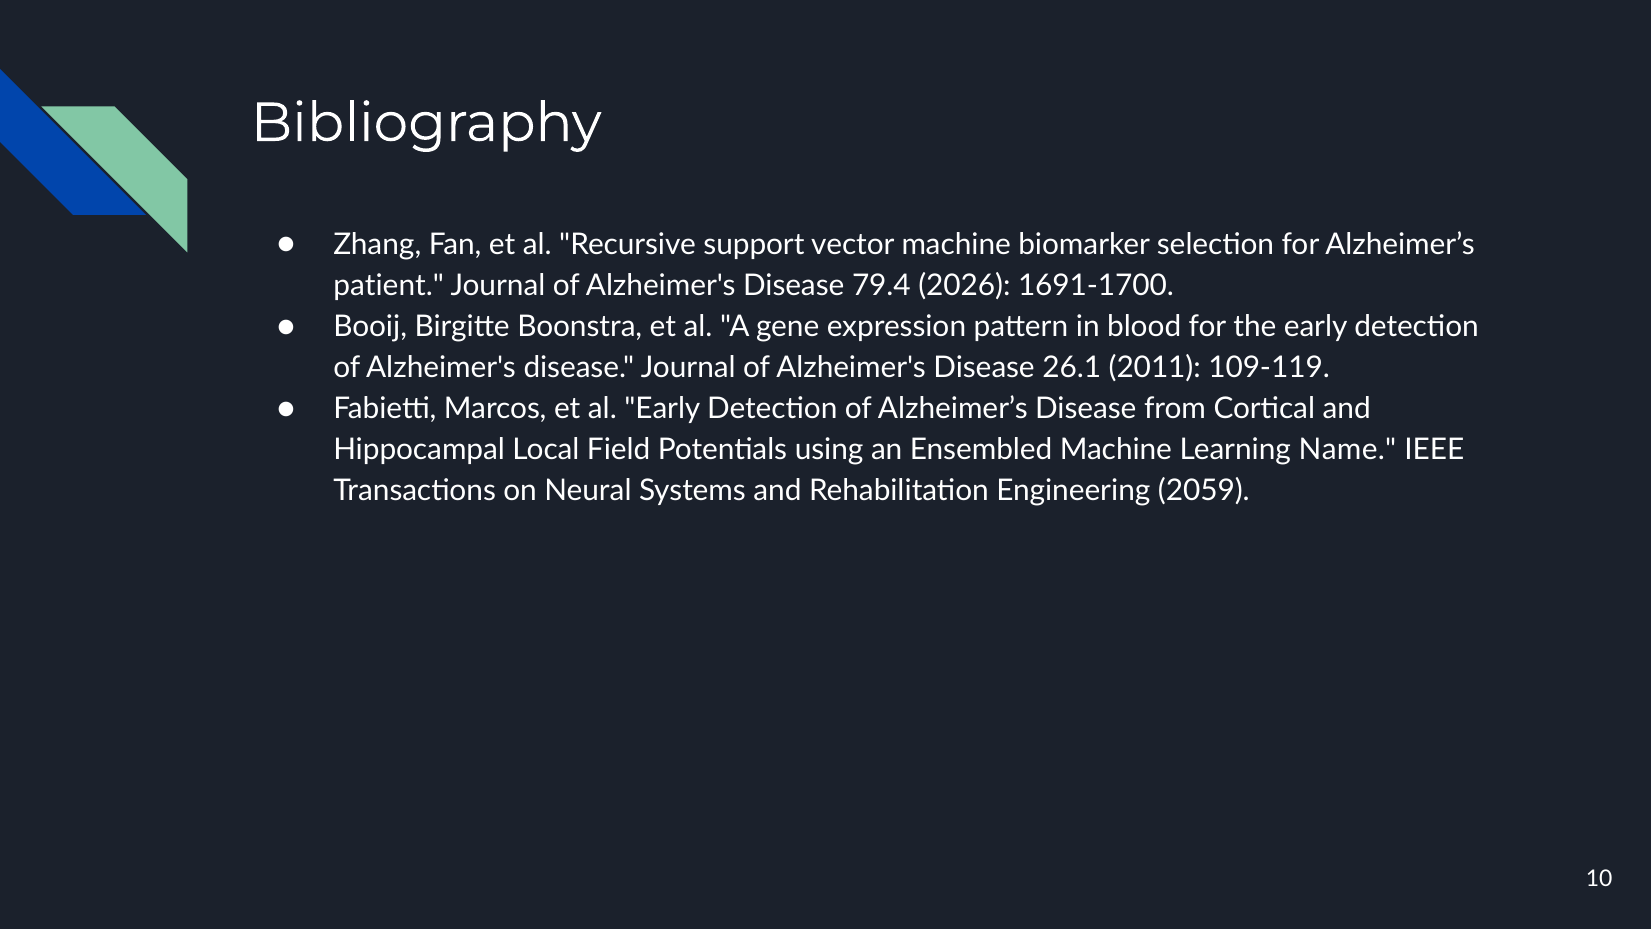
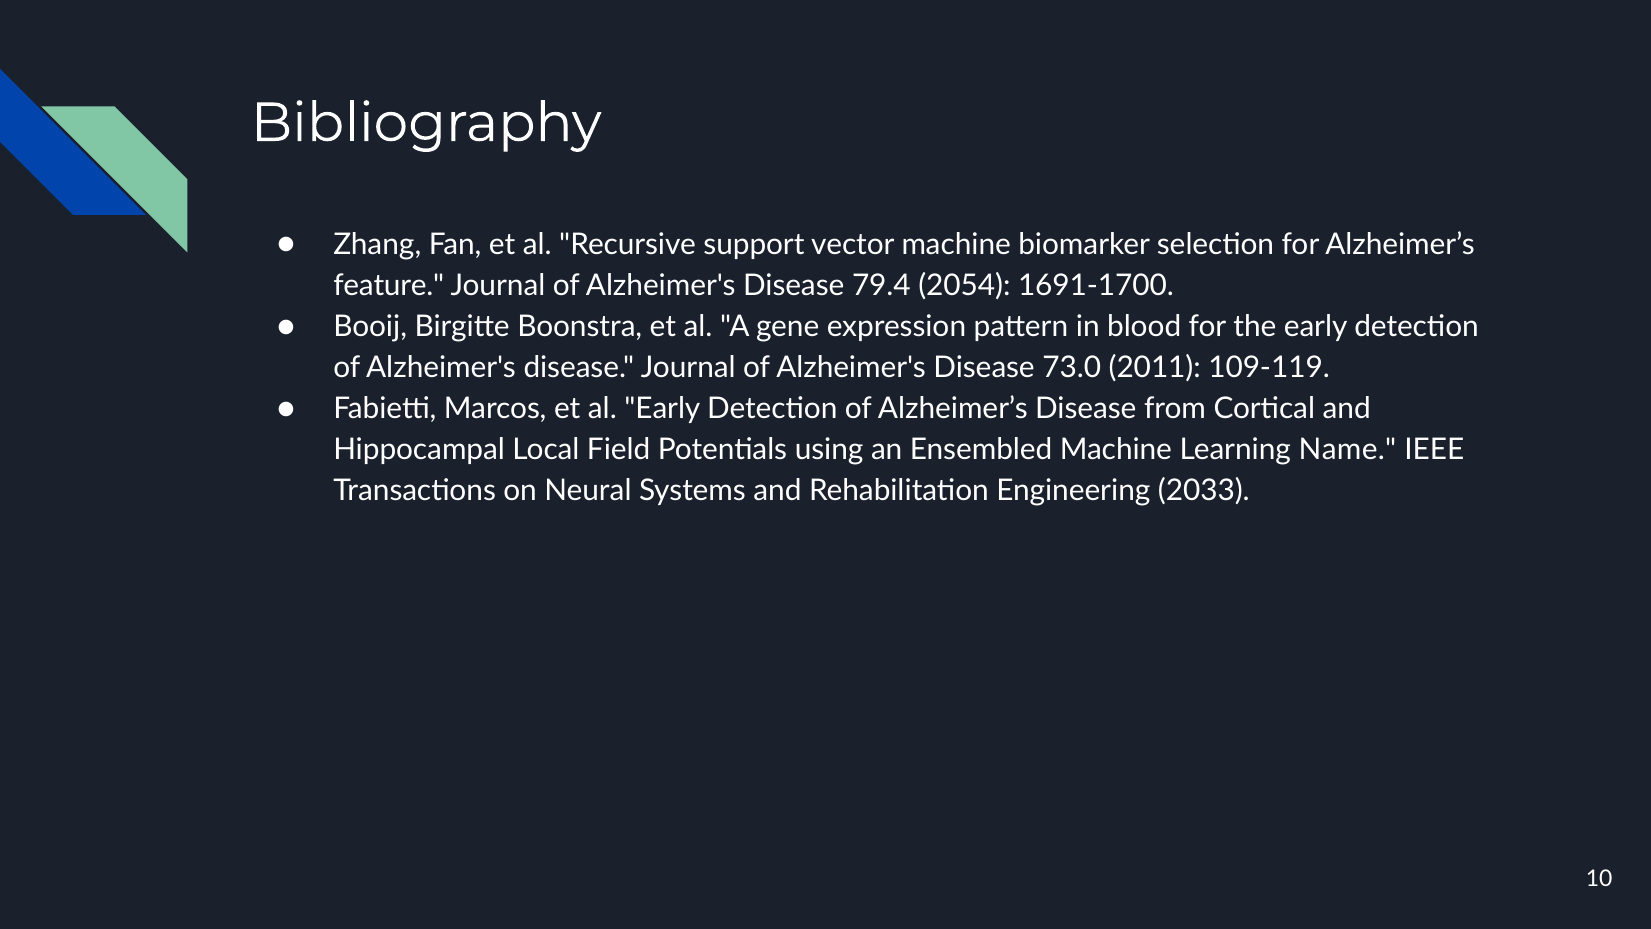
patient: patient -> feature
2026: 2026 -> 2054
26.1: 26.1 -> 73.0
2059: 2059 -> 2033
